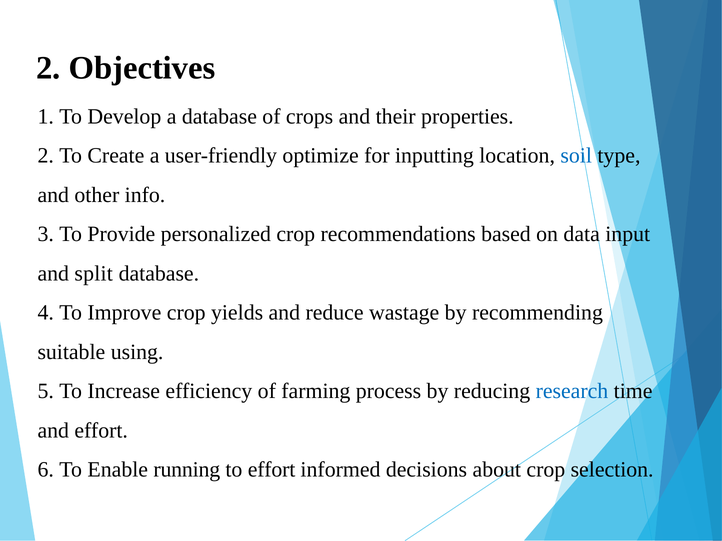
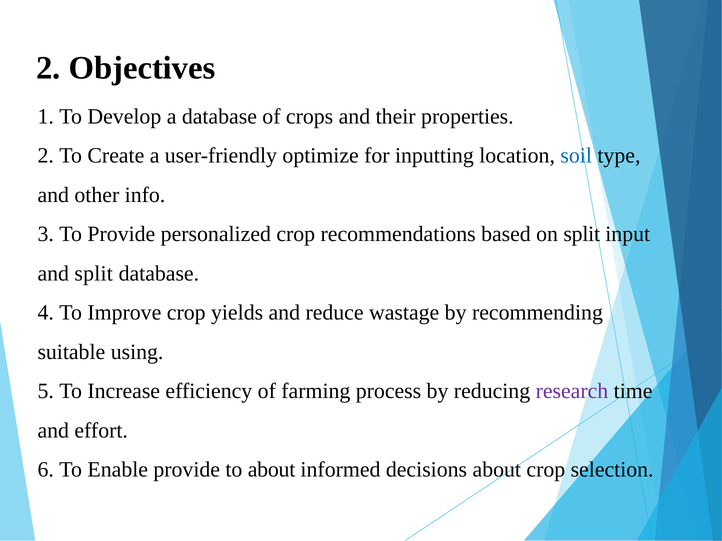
on data: data -> split
research colour: blue -> purple
Enable running: running -> provide
to effort: effort -> about
